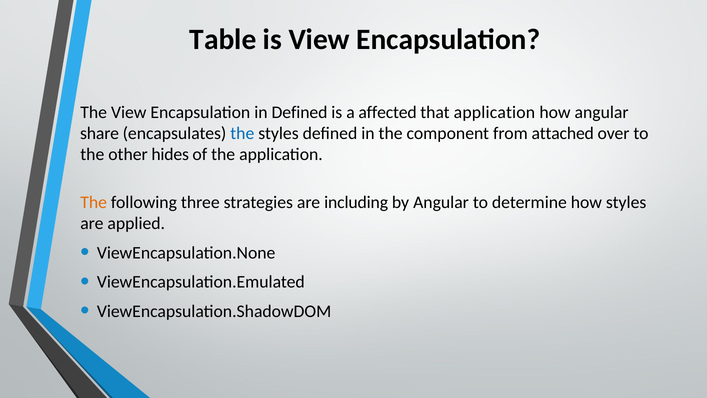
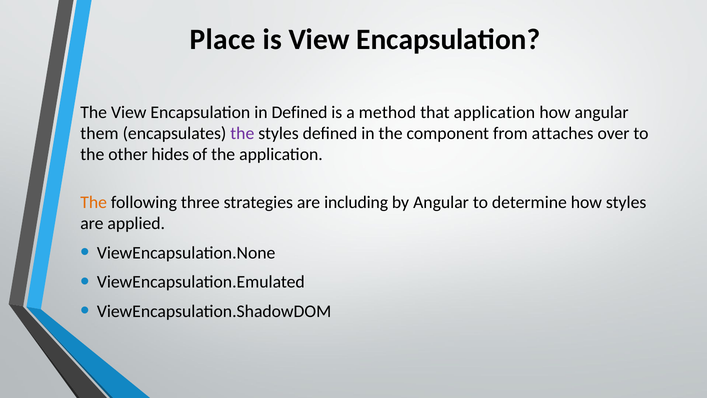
Table: Table -> Place
affected: affected -> method
share: share -> them
the at (242, 133) colour: blue -> purple
attached: attached -> attaches
